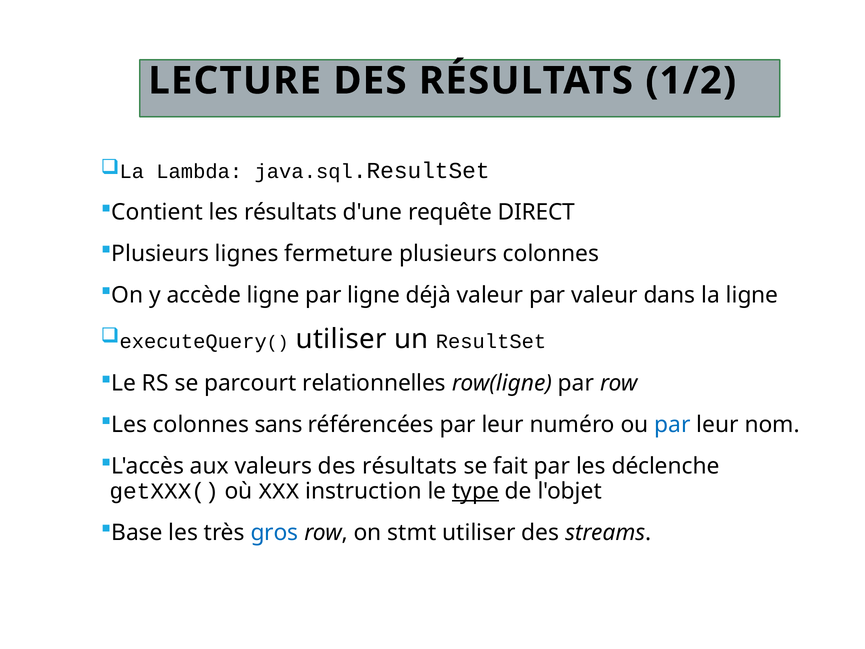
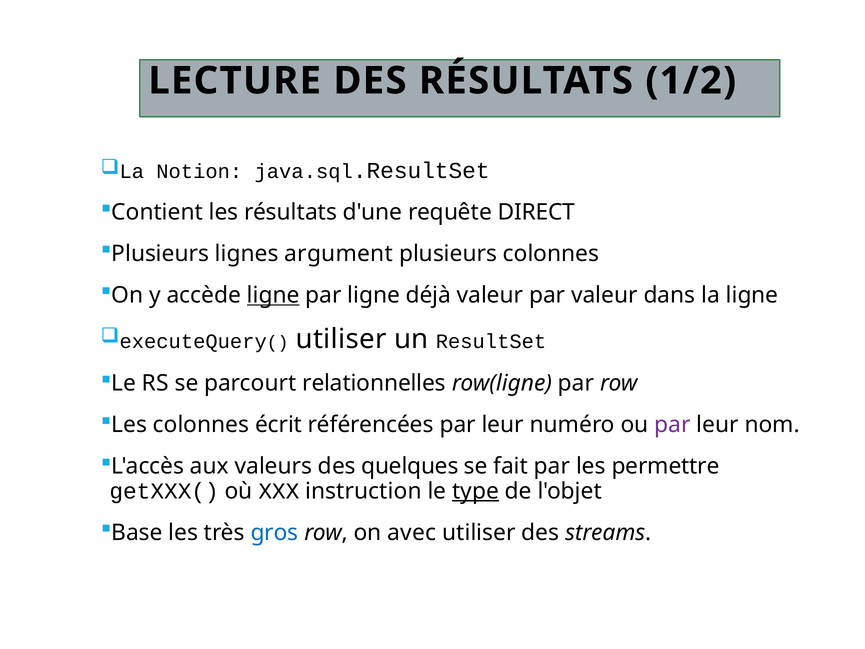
Lambda: Lambda -> Notion
fermeture: fermeture -> argument
ligne at (273, 295) underline: none -> present
sans: sans -> écrit
par at (672, 425) colour: blue -> purple
valeurs des résultats: résultats -> quelques
déclenche: déclenche -> permettre
stmt: stmt -> avec
